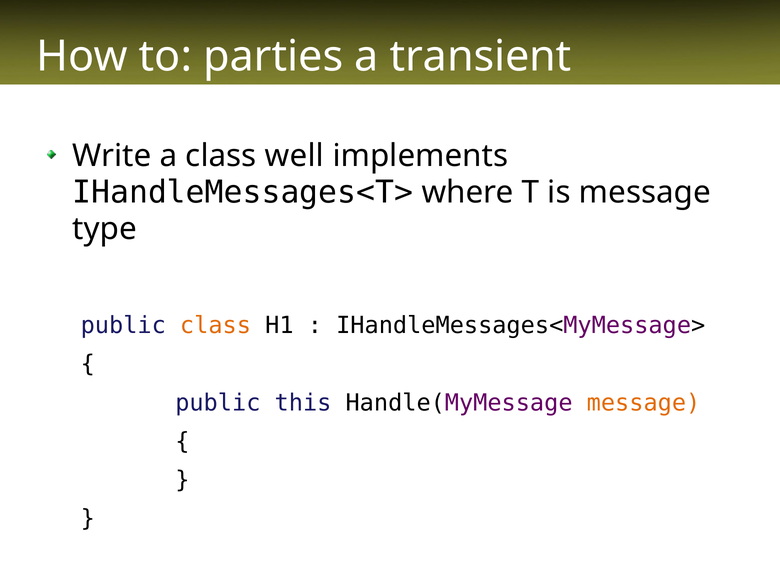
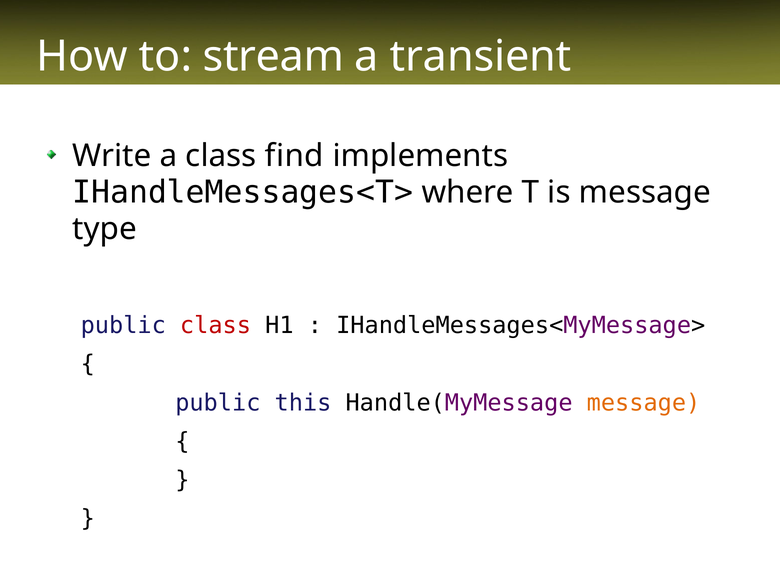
parties: parties -> stream
well: well -> find
class at (215, 325) colour: orange -> red
